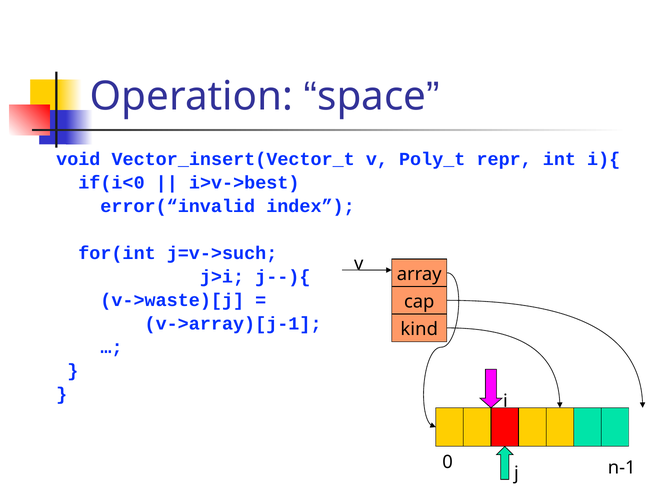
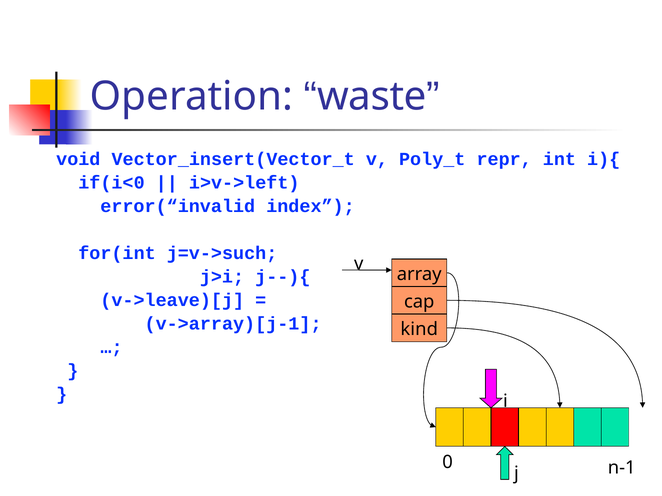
space: space -> waste
i>v->best: i>v->best -> i>v->left
v->waste)[j: v->waste)[j -> v->leave)[j
